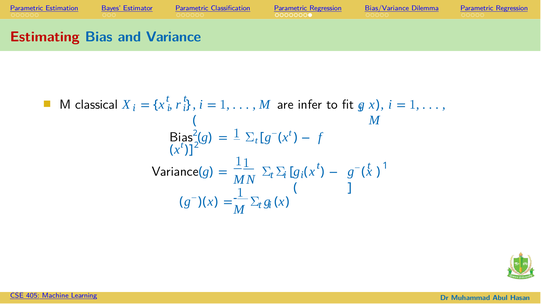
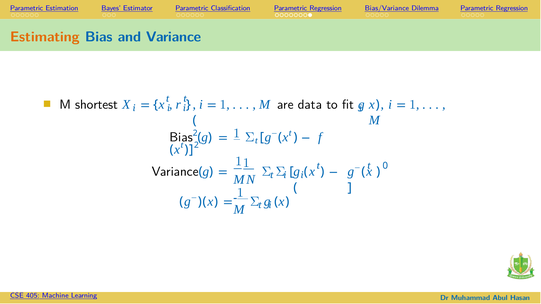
Estimating colour: red -> orange
classical: classical -> shortest
infer: infer -> data
1 at (385, 166): 1 -> 0
